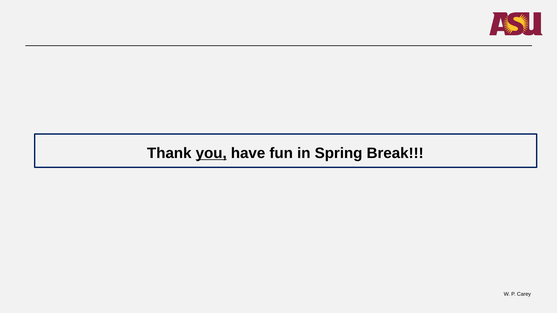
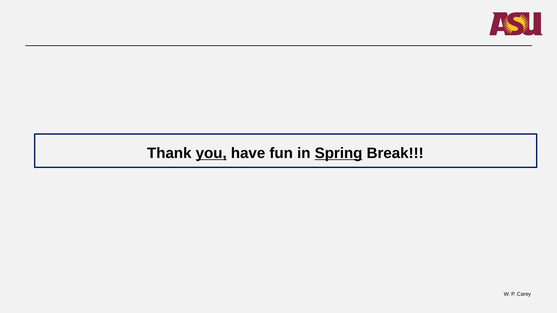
Spring underline: none -> present
